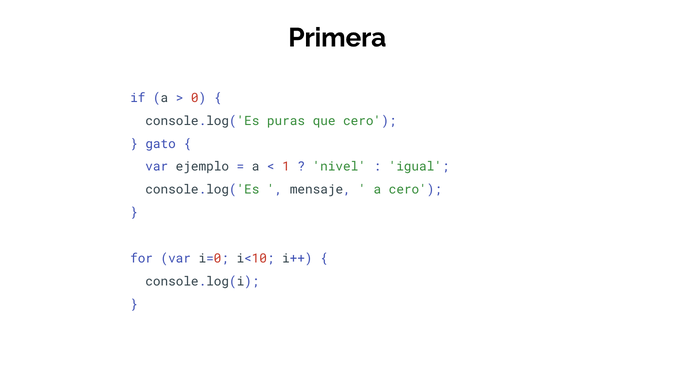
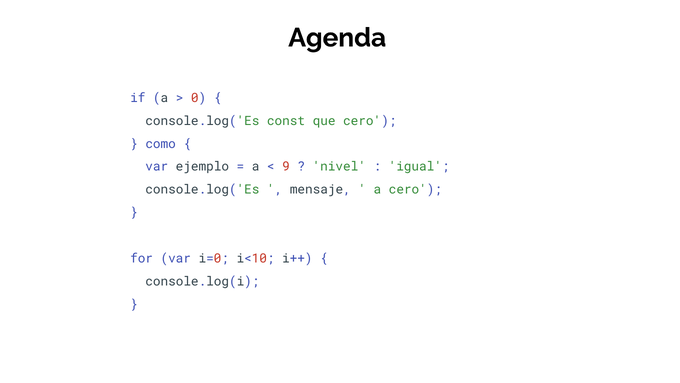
Primera: Primera -> Agenda
puras: puras -> const
gato: gato -> como
1: 1 -> 9
